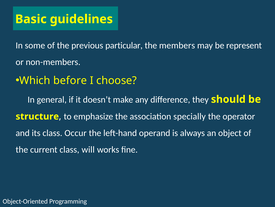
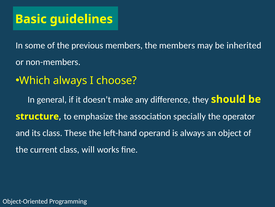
previous particular: particular -> members
represent: represent -> inherited
Which before: before -> always
Occur: Occur -> These
